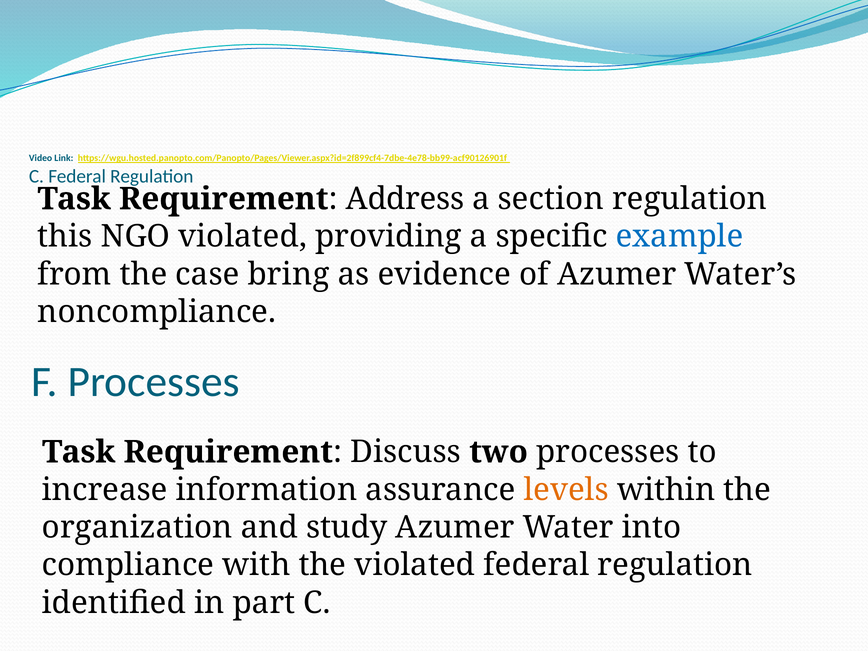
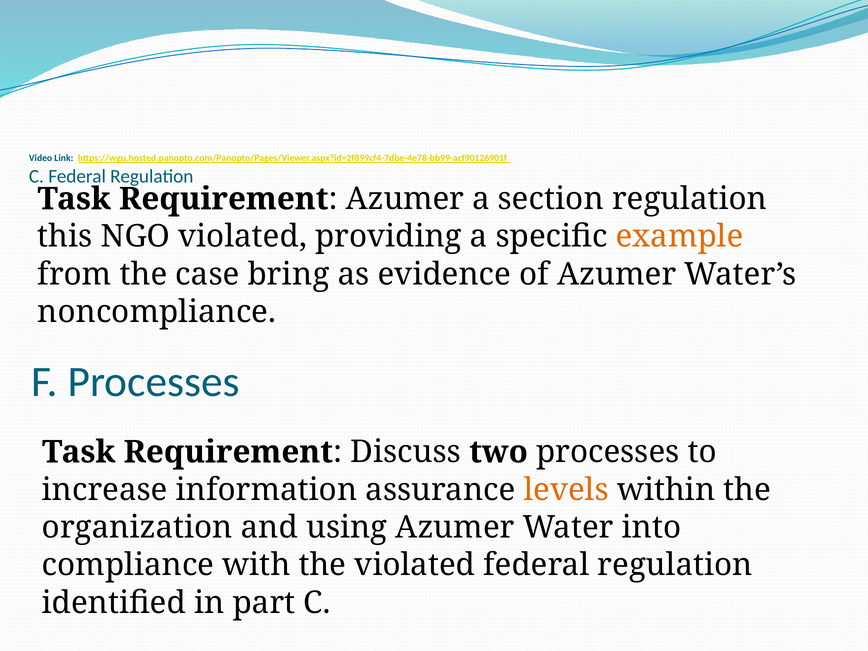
Requirement Address: Address -> Azumer
example colour: blue -> orange
study: study -> using
